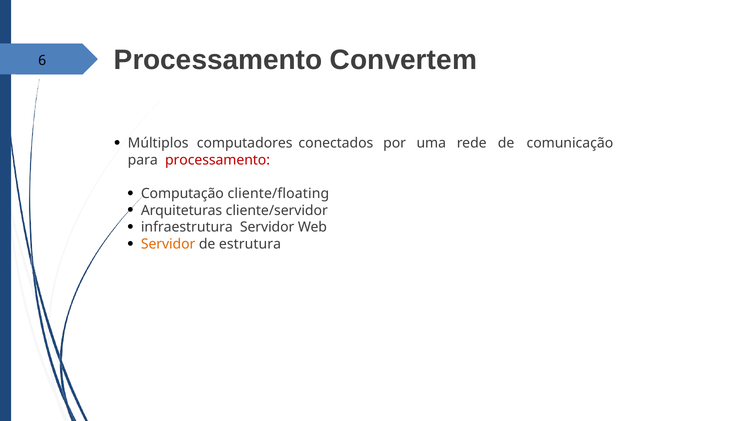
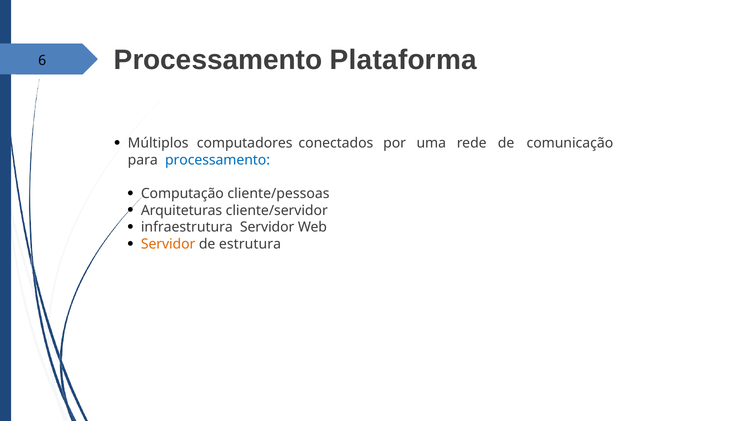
Convertem: Convertem -> Plataforma
processamento at (218, 160) colour: red -> blue
cliente/floating: cliente/floating -> cliente/pessoas
